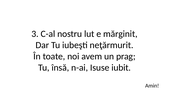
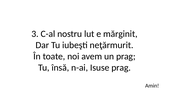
Isuse iubit: iubit -> prag
